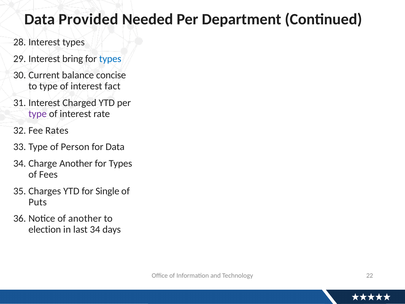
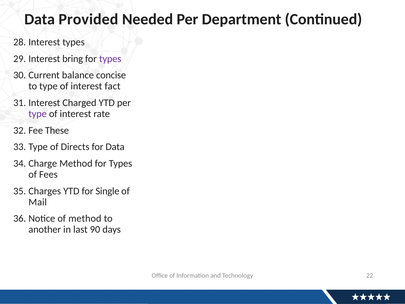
types at (110, 59) colour: blue -> purple
Rates: Rates -> These
Person: Person -> Directs
Another at (76, 163): Another -> Method
Puts: Puts -> Mail
of another: another -> method
election: election -> another
34: 34 -> 90
